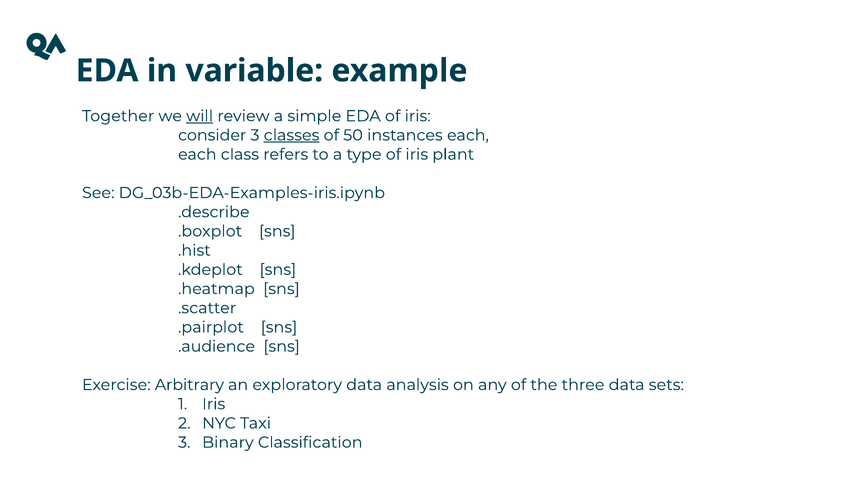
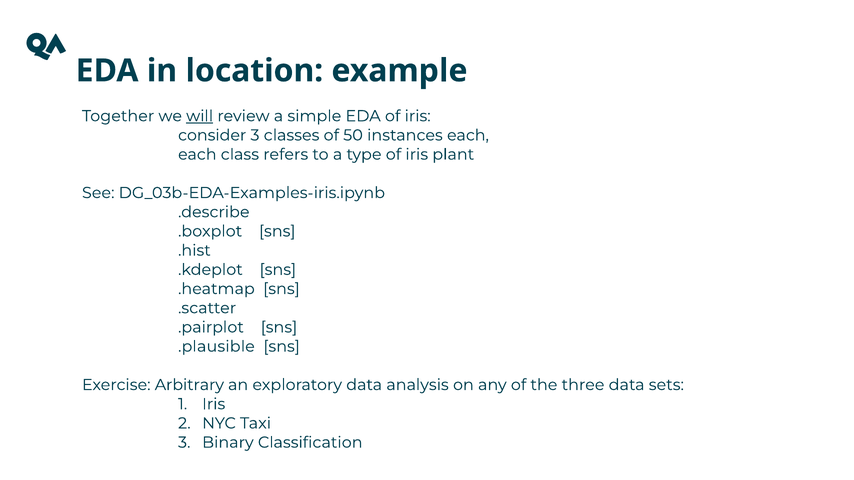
variable: variable -> location
classes underline: present -> none
.audience: .audience -> .plausible
